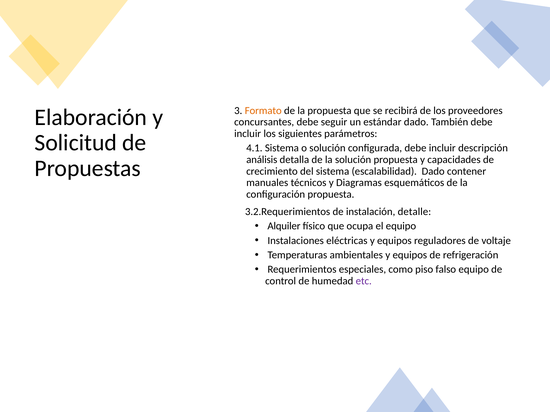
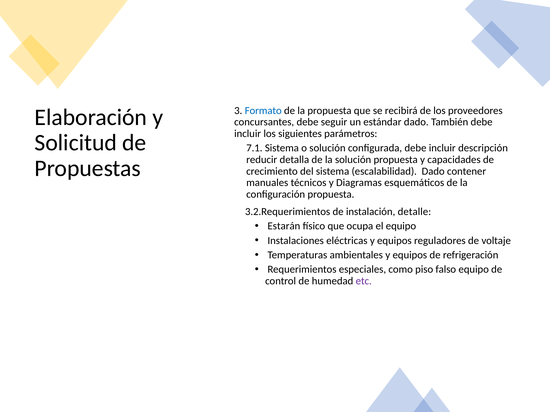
Formato colour: orange -> blue
4.1: 4.1 -> 7.1
análisis: análisis -> reducir
Alquiler: Alquiler -> Estarán
